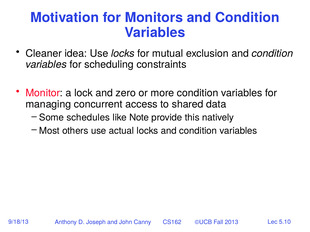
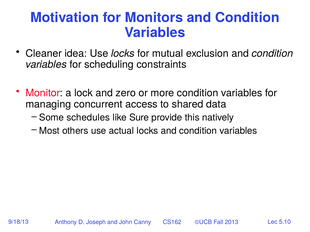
Note: Note -> Sure
